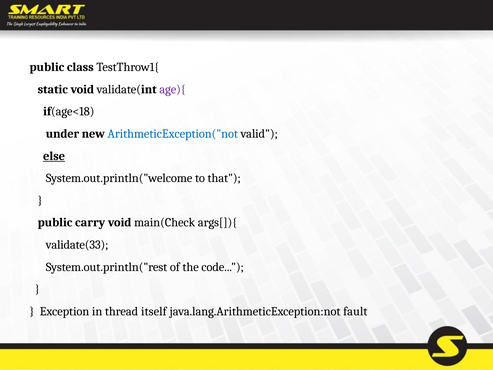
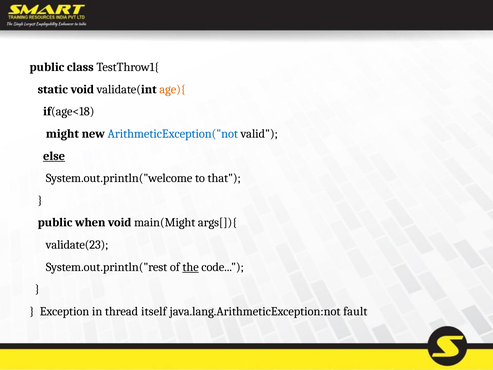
age){ colour: purple -> orange
under: under -> might
carry: carry -> when
main(Check: main(Check -> main(Might
validate(33: validate(33 -> validate(23
the underline: none -> present
